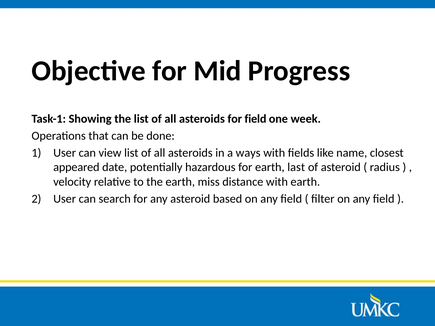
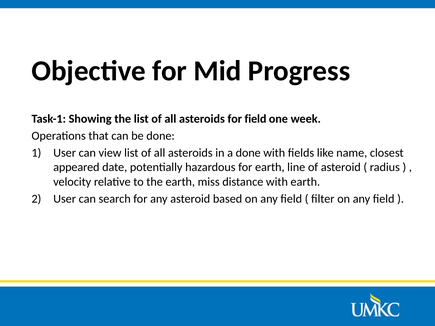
a ways: ways -> done
last: last -> line
